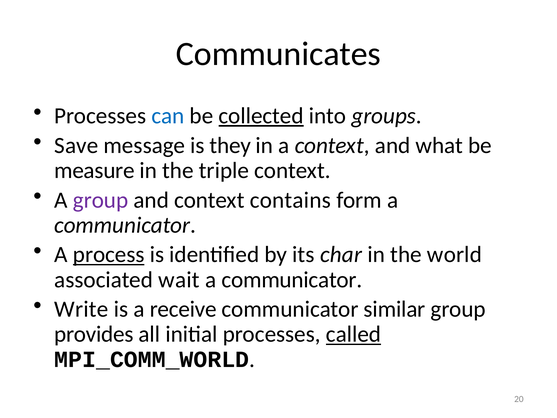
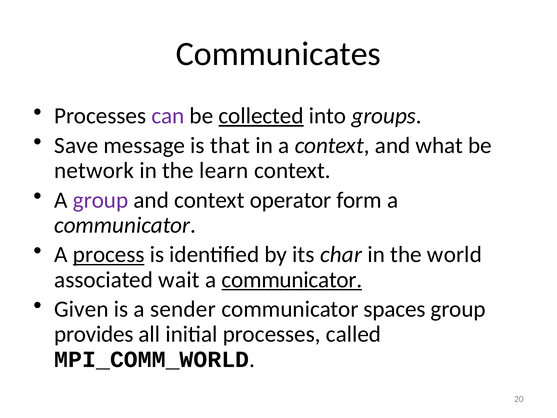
can colour: blue -> purple
they: they -> that
measure: measure -> network
triple: triple -> learn
contains: contains -> operator
communicator at (292, 280) underline: none -> present
Write: Write -> Given
receive: receive -> sender
similar: similar -> spaces
called underline: present -> none
